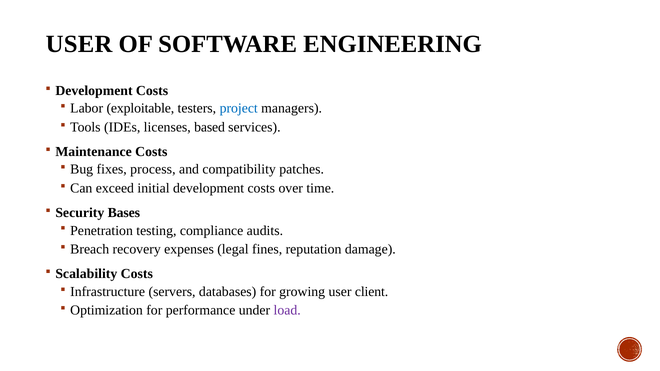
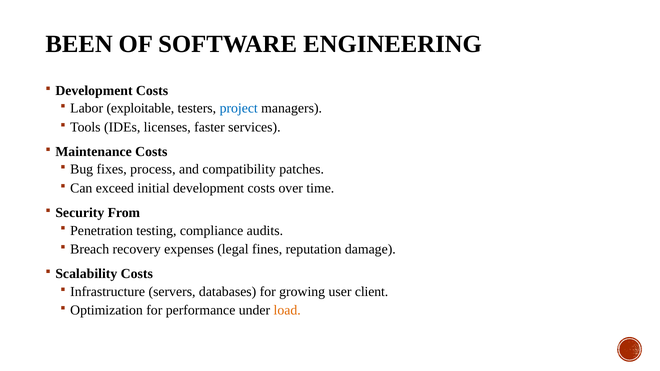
USER at (79, 44): USER -> BEEN
based: based -> faster
Bases: Bases -> From
load colour: purple -> orange
